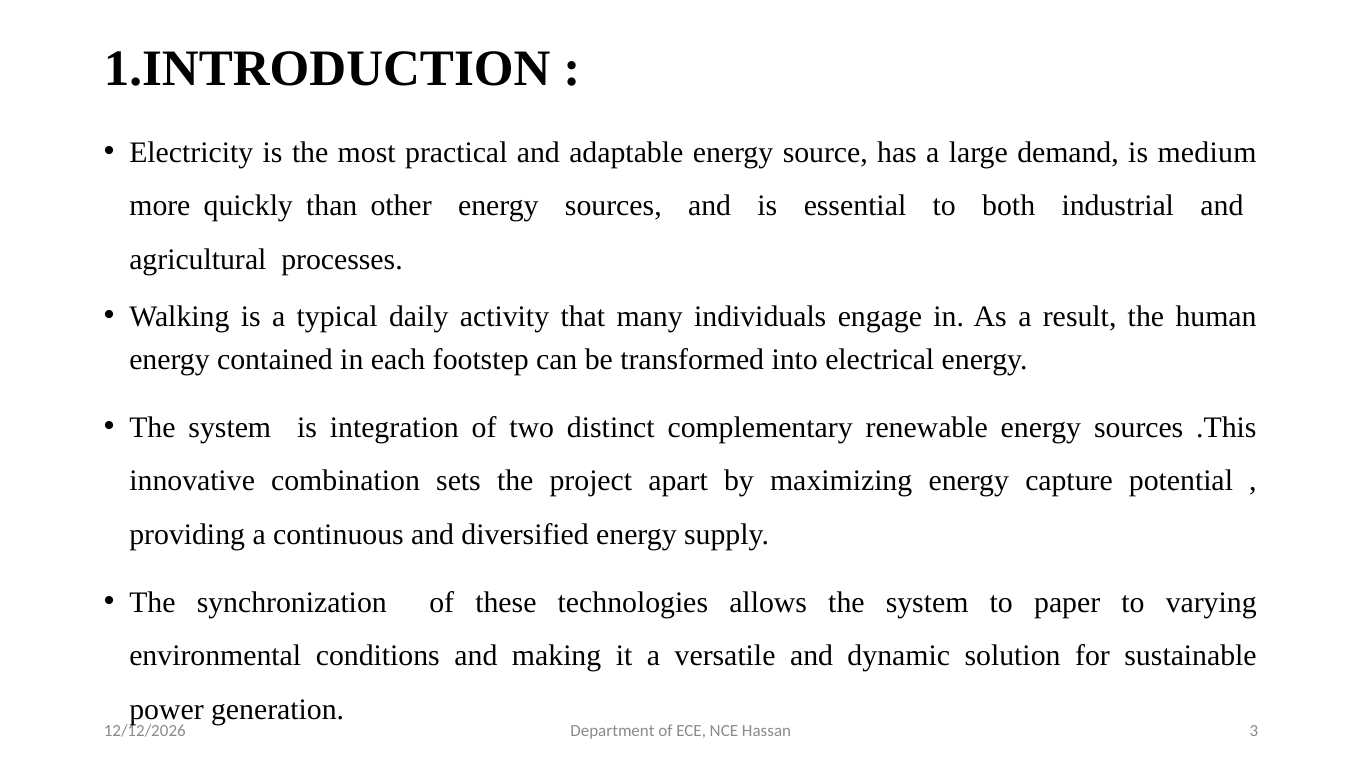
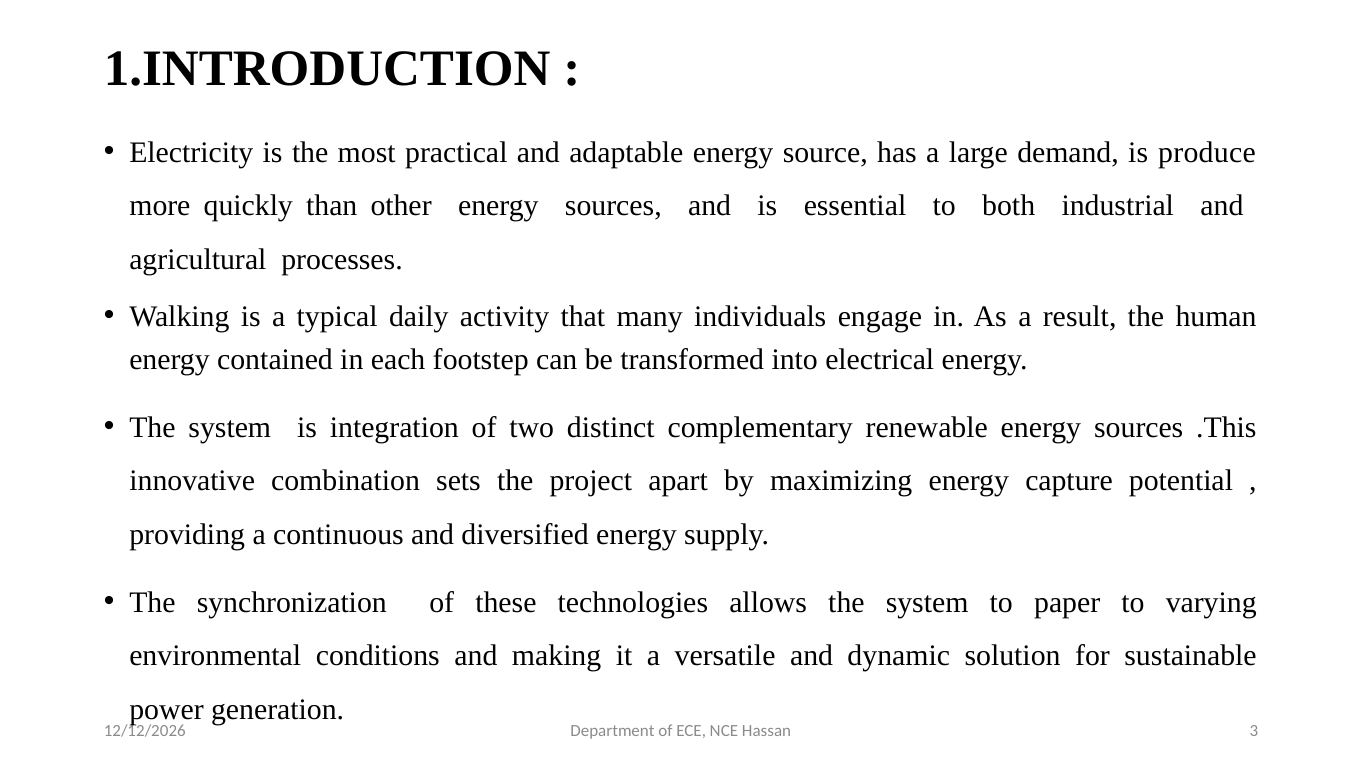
medium: medium -> produce
